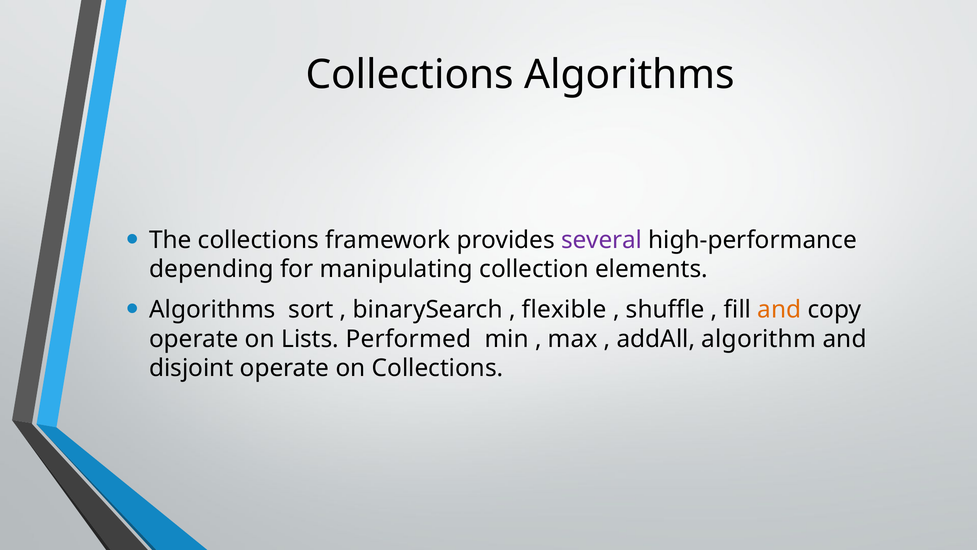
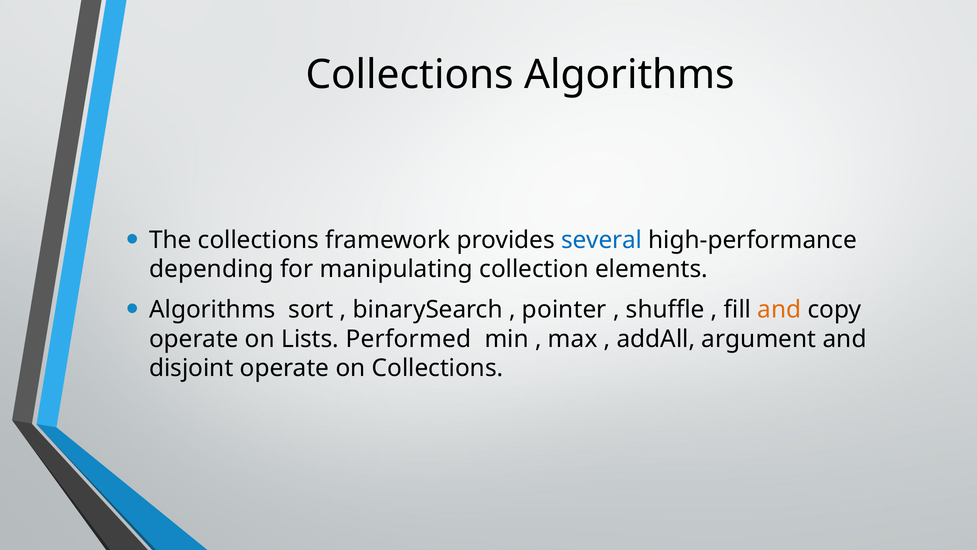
several colour: purple -> blue
flexible: flexible -> pointer
algorithm: algorithm -> argument
